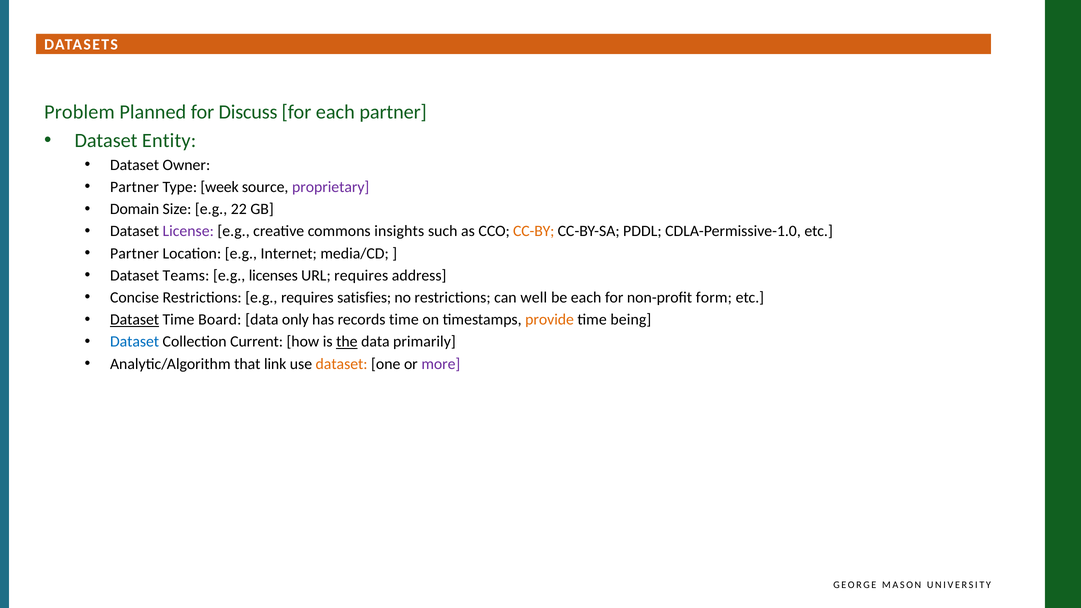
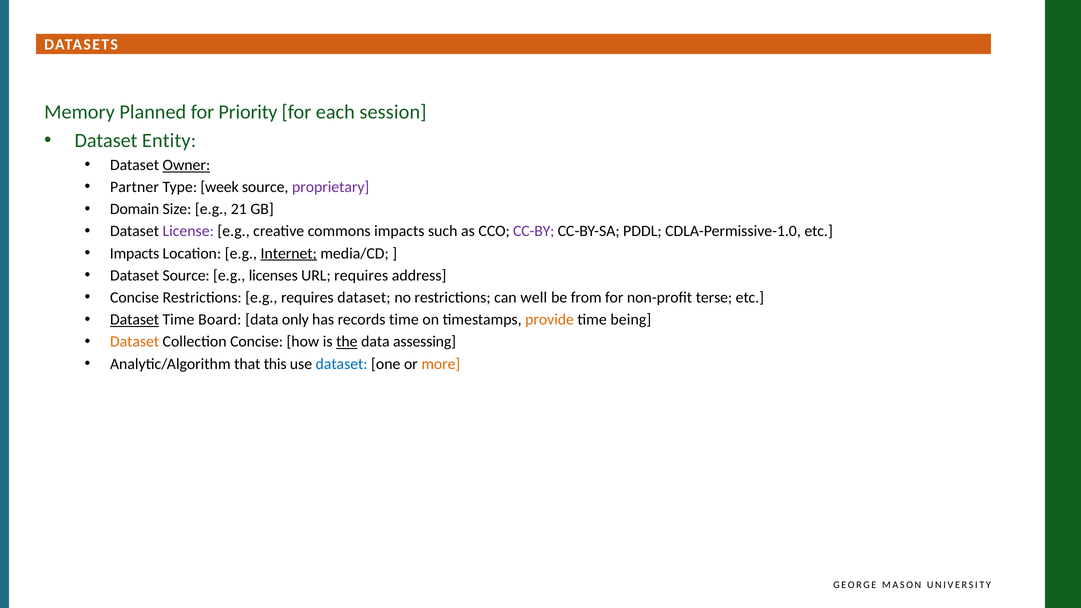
Problem: Problem -> Memory
Discuss: Discuss -> Priority
each partner: partner -> session
Owner underline: none -> present
22: 22 -> 21
commons insights: insights -> impacts
CC-BY colour: orange -> purple
Partner at (134, 253): Partner -> Impacts
Internet underline: none -> present
Dataset Teams: Teams -> Source
requires satisfies: satisfies -> dataset
be each: each -> from
form: form -> terse
Dataset at (135, 342) colour: blue -> orange
Collection Current: Current -> Concise
primarily: primarily -> assessing
link: link -> this
dataset at (342, 364) colour: orange -> blue
more colour: purple -> orange
